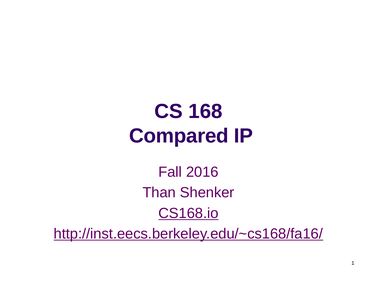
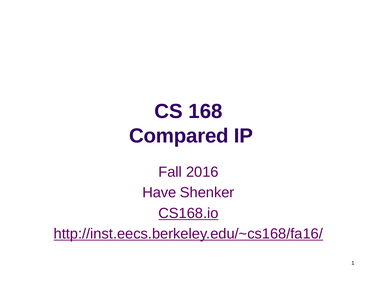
Than: Than -> Have
